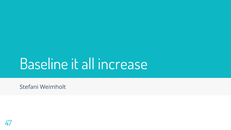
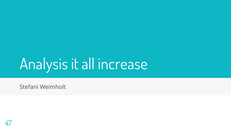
Baseline: Baseline -> Analysis
